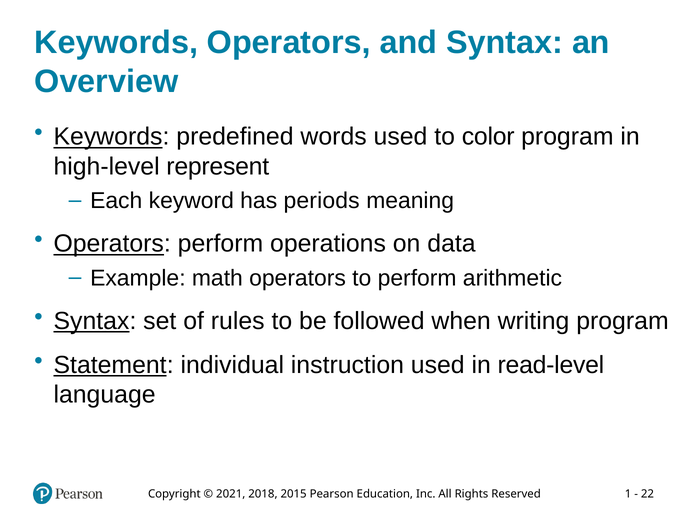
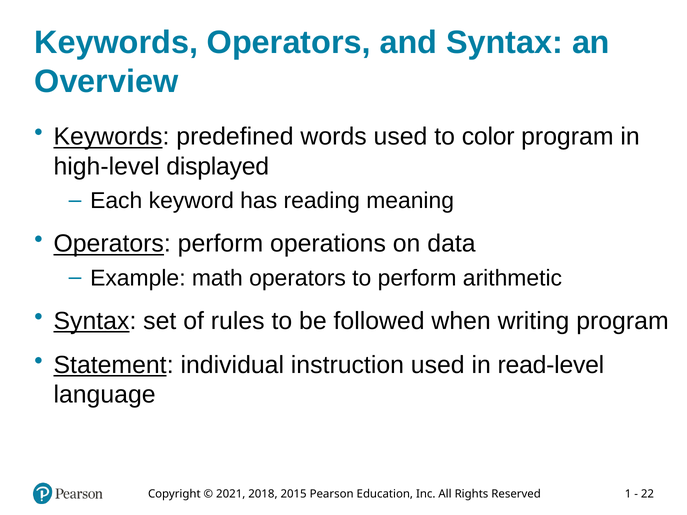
represent: represent -> displayed
periods: periods -> reading
